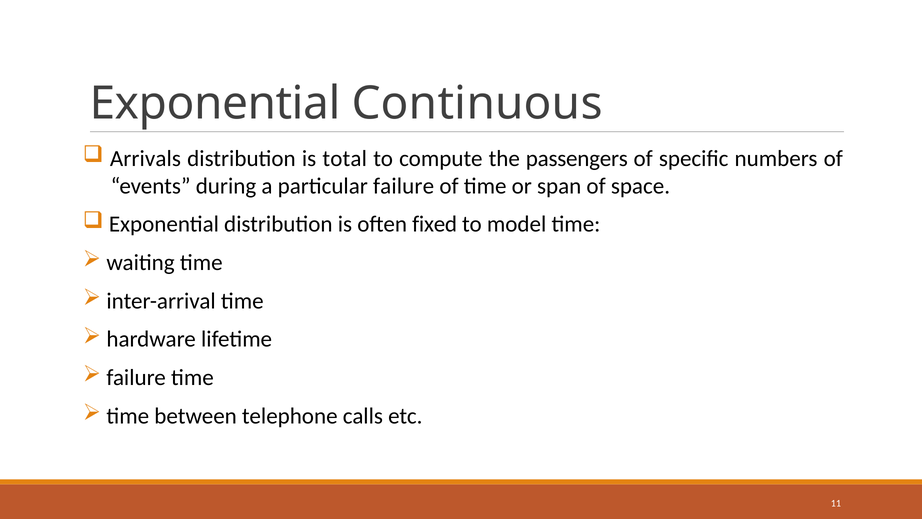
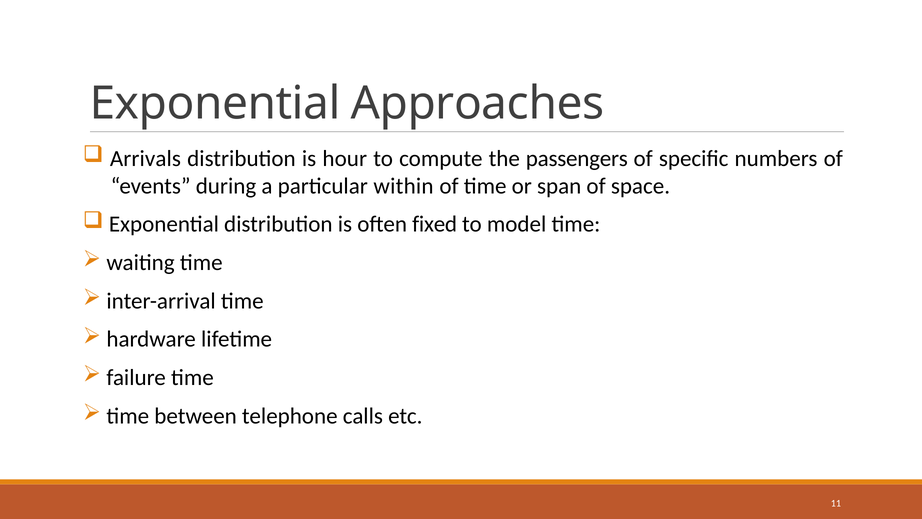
Continuous: Continuous -> Approaches
total: total -> hour
particular failure: failure -> within
